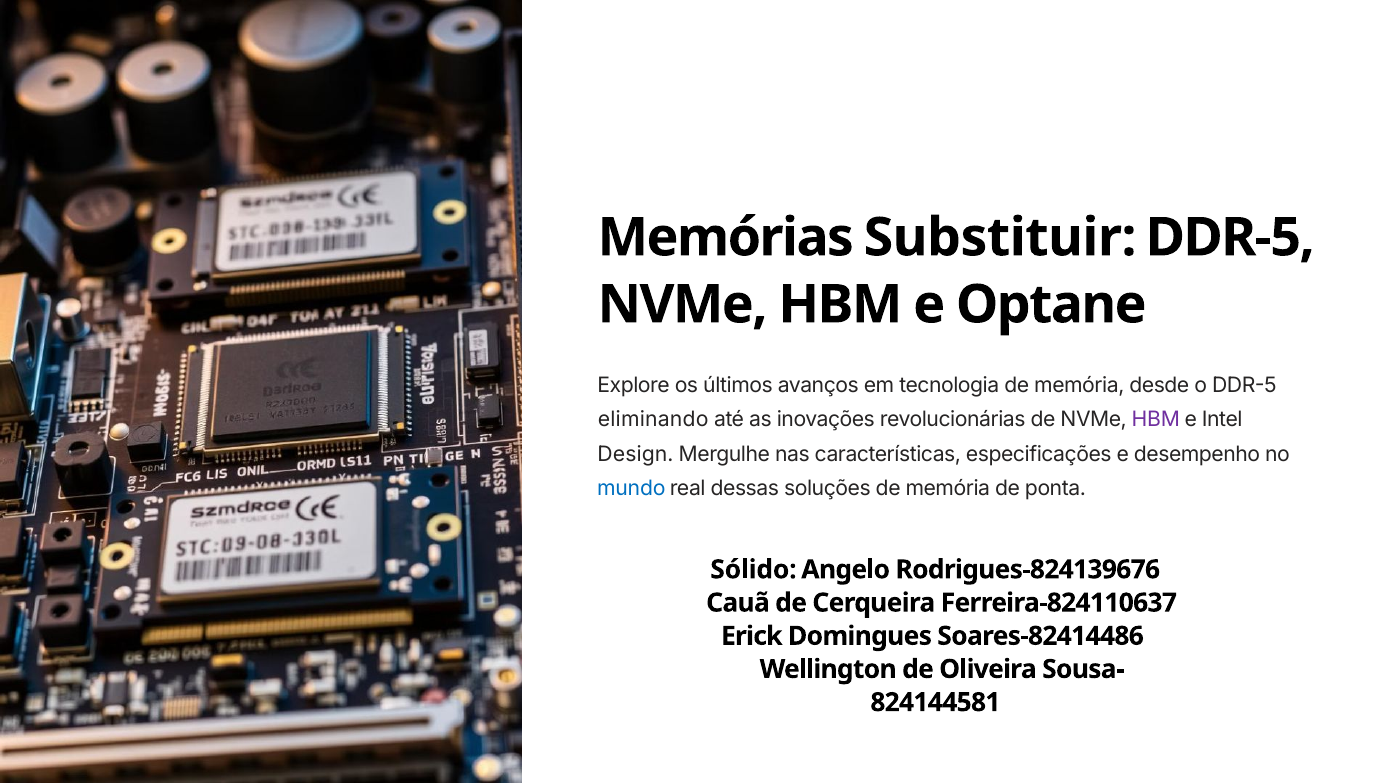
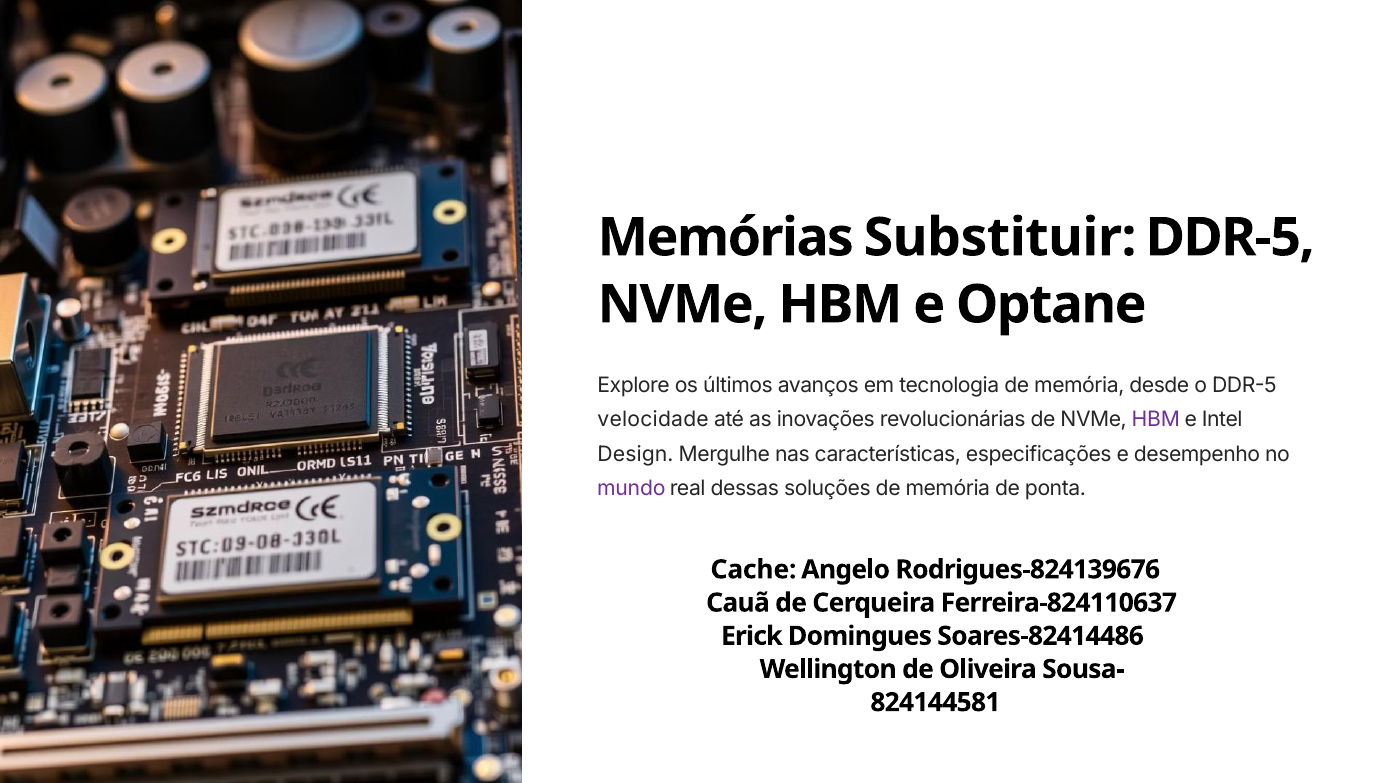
eliminando: eliminando -> velocidade
mundo colour: blue -> purple
Sólido: Sólido -> Cache
